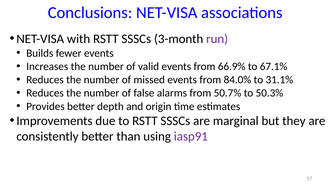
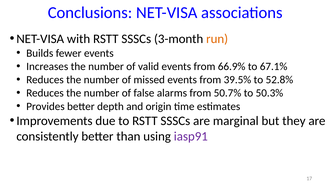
run colour: purple -> orange
84.0%: 84.0% -> 39.5%
31.1%: 31.1% -> 52.8%
